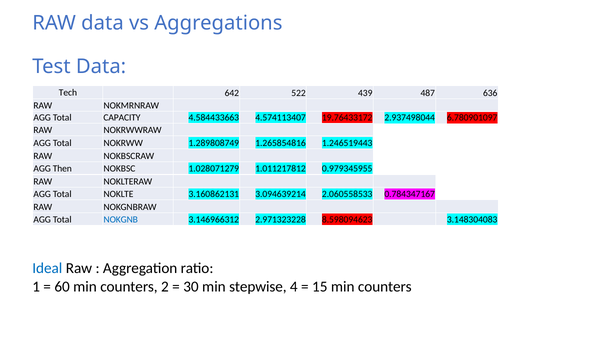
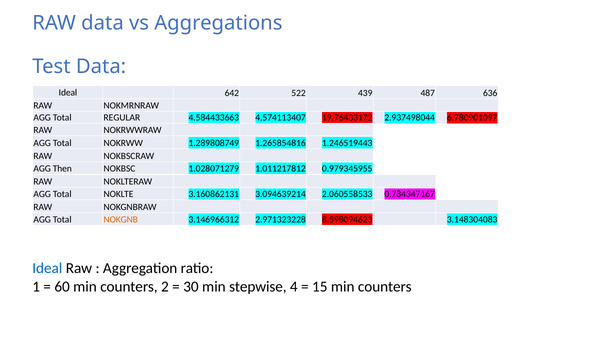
Tech at (68, 92): Tech -> Ideal
CAPACITY: CAPACITY -> REGULAR
NOKGNB colour: blue -> orange
